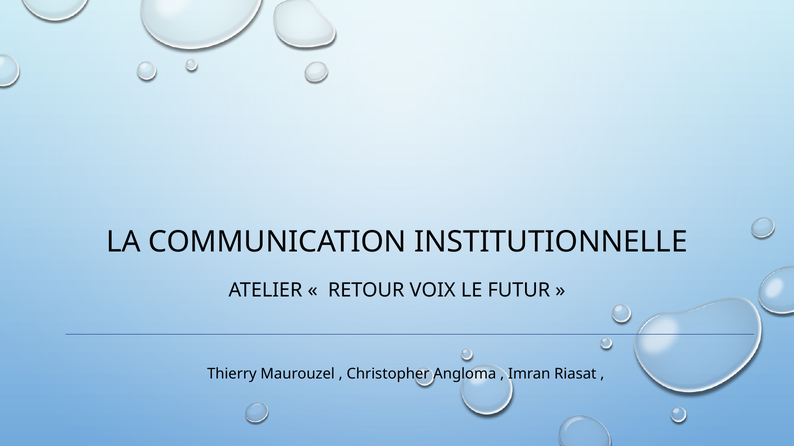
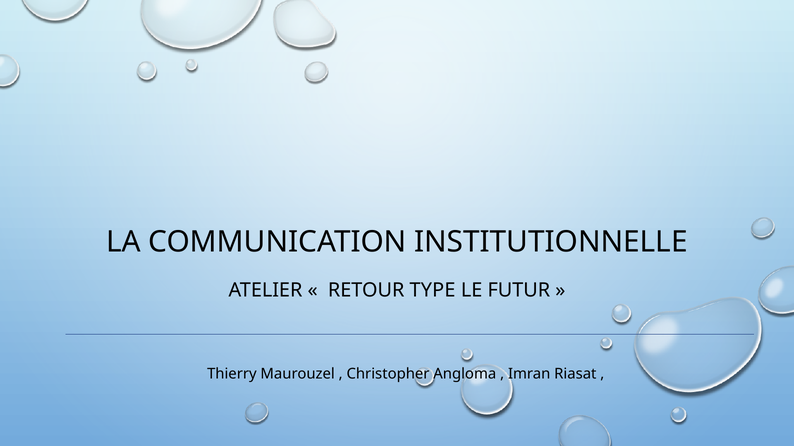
VOIX: VOIX -> TYPE
